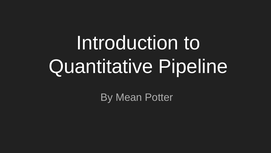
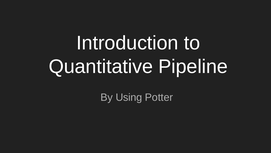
Mean: Mean -> Using
